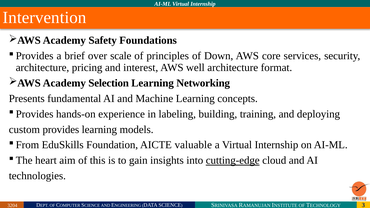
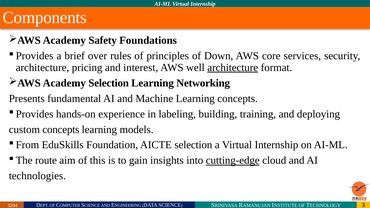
Intervention: Intervention -> Components
scale: scale -> rules
architecture at (233, 68) underline: none -> present
custom provides: provides -> concepts
AICTE valuable: valuable -> selection
heart: heart -> route
